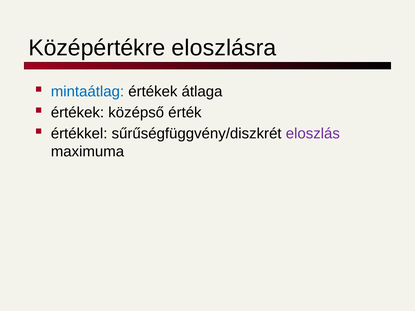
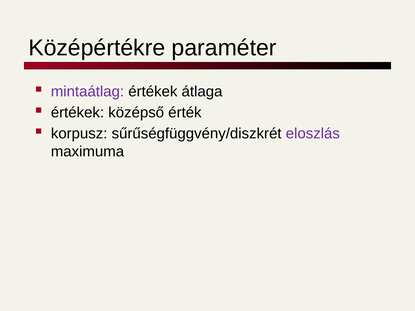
eloszlásra: eloszlásra -> paraméter
mintaátlag colour: blue -> purple
értékkel: értékkel -> korpusz
